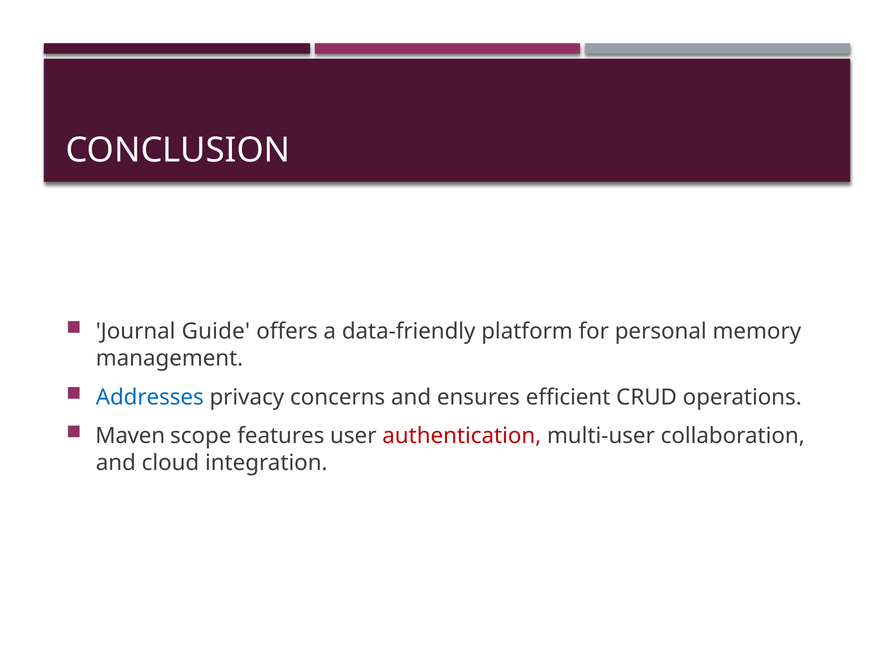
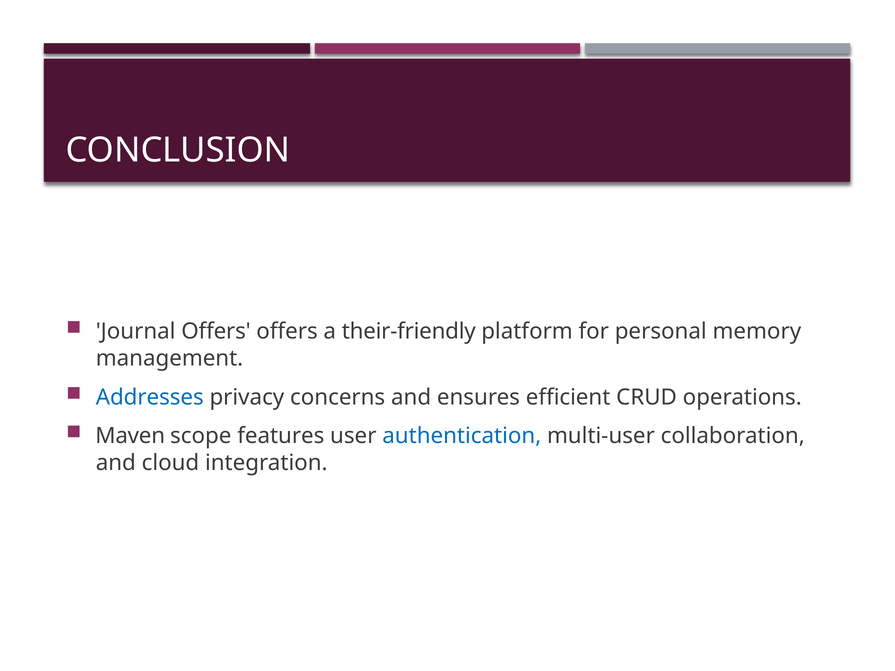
Journal Guide: Guide -> Offers
data-friendly: data-friendly -> their-friendly
authentication colour: red -> blue
